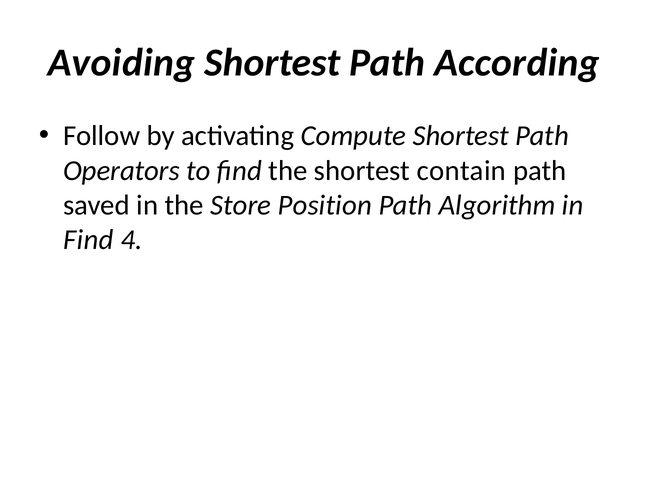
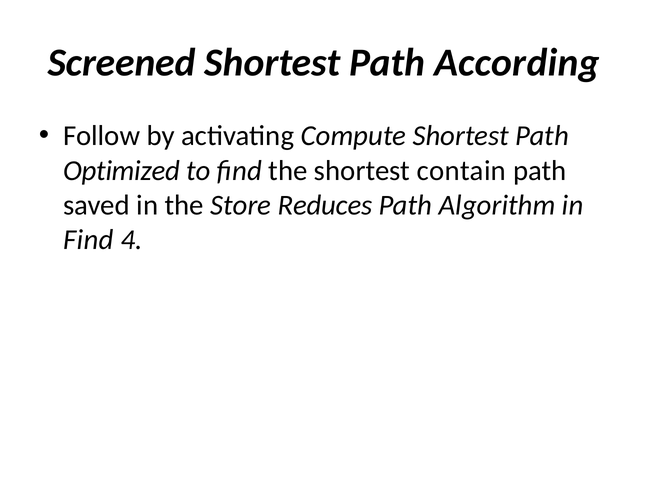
Avoiding: Avoiding -> Screened
Operators: Operators -> Optimized
Position: Position -> Reduces
